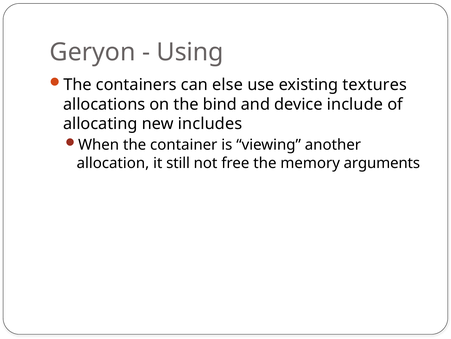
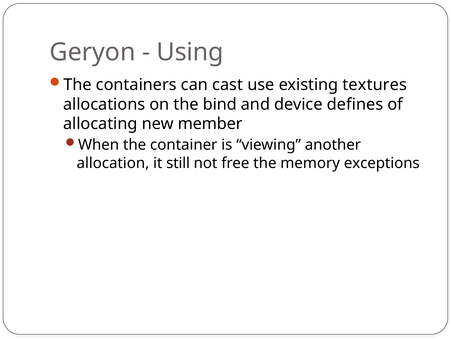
else: else -> cast
include: include -> defines
includes: includes -> member
arguments: arguments -> exceptions
